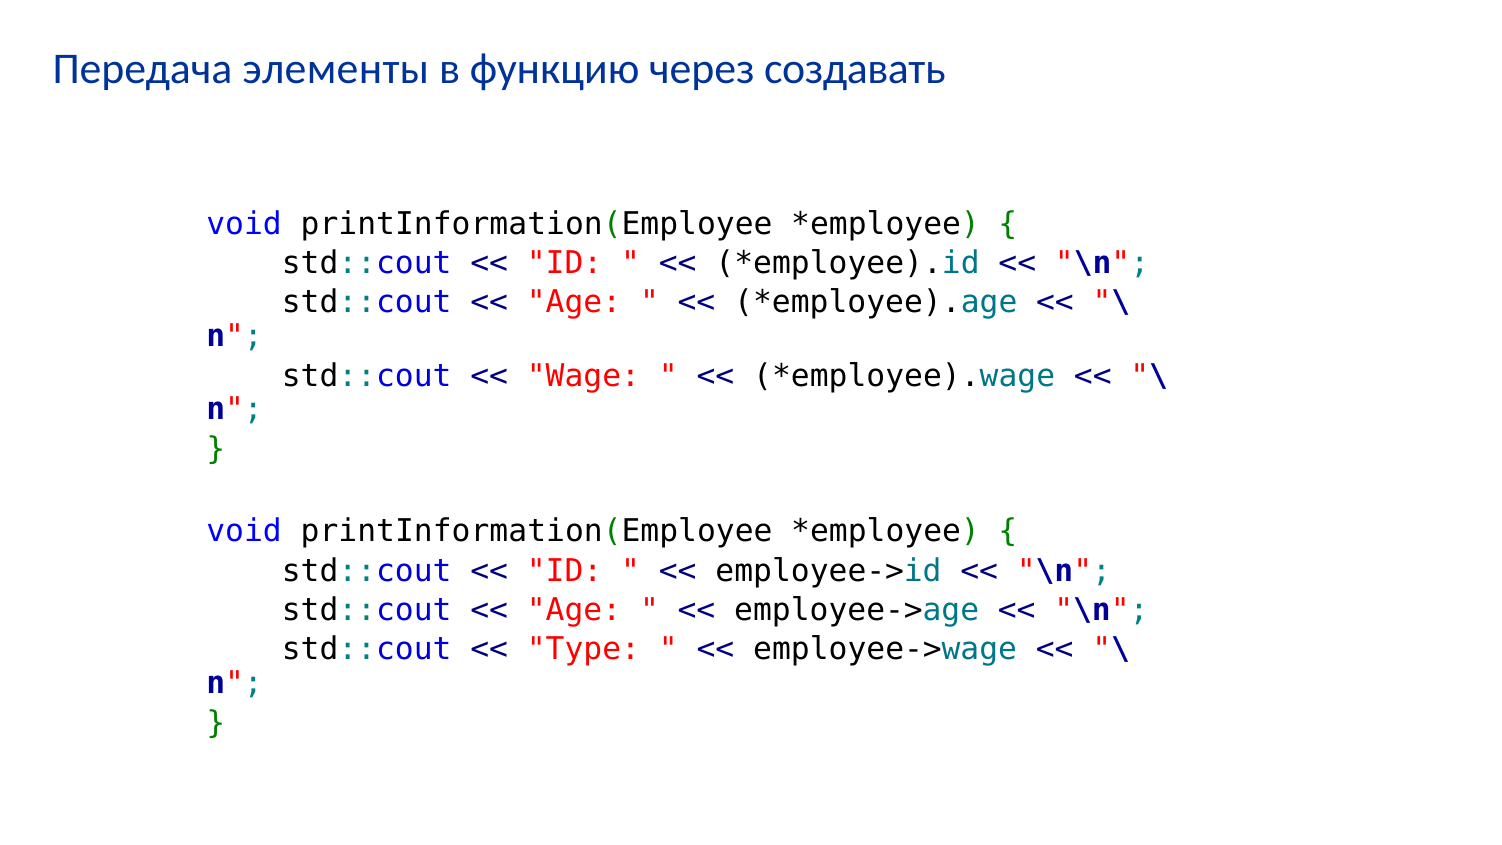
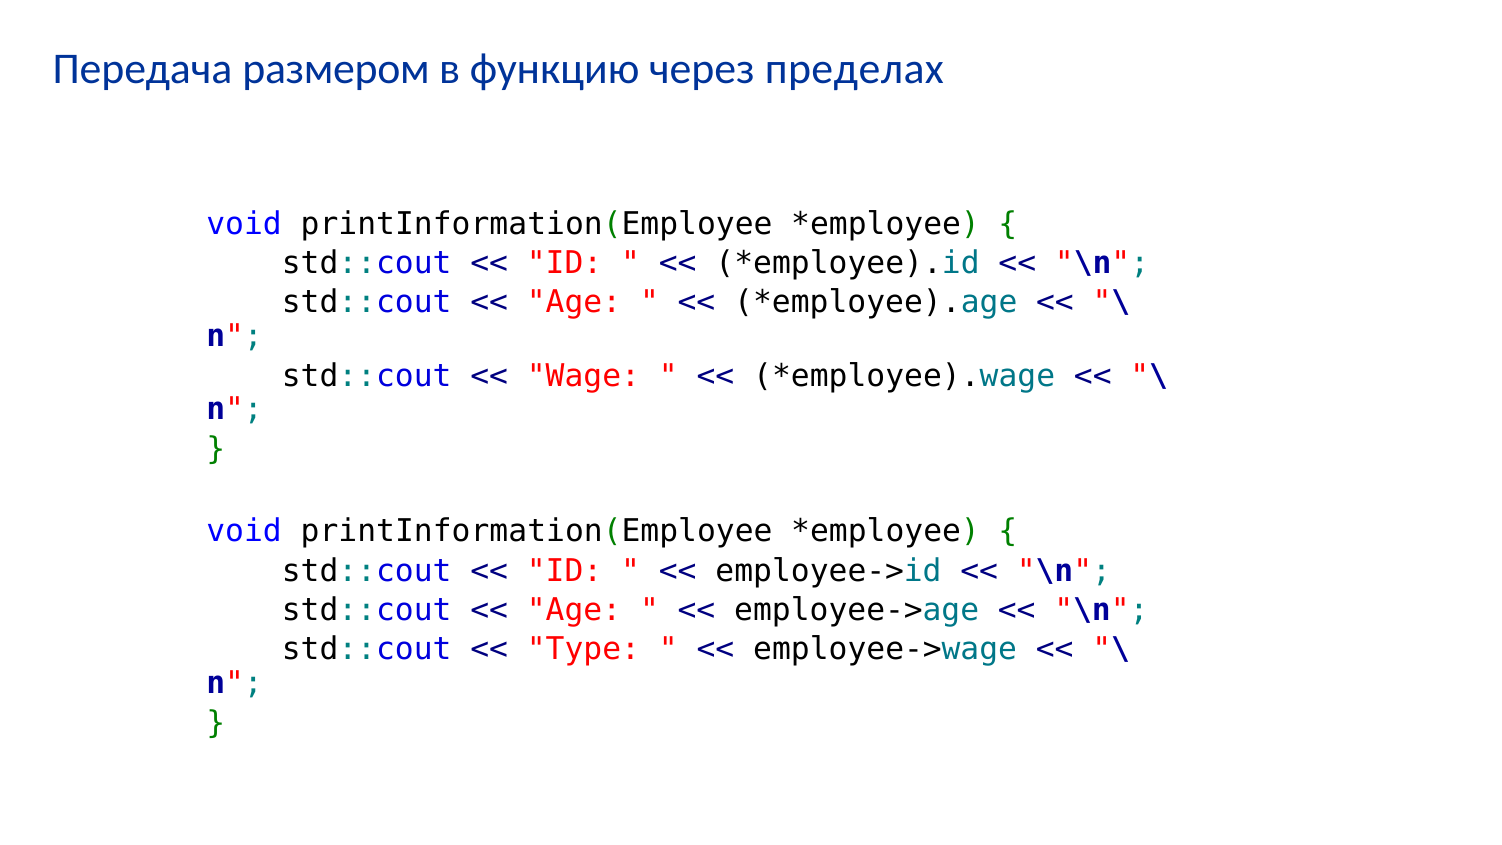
элементы: элементы -> размером
создавать: создавать -> пределах
